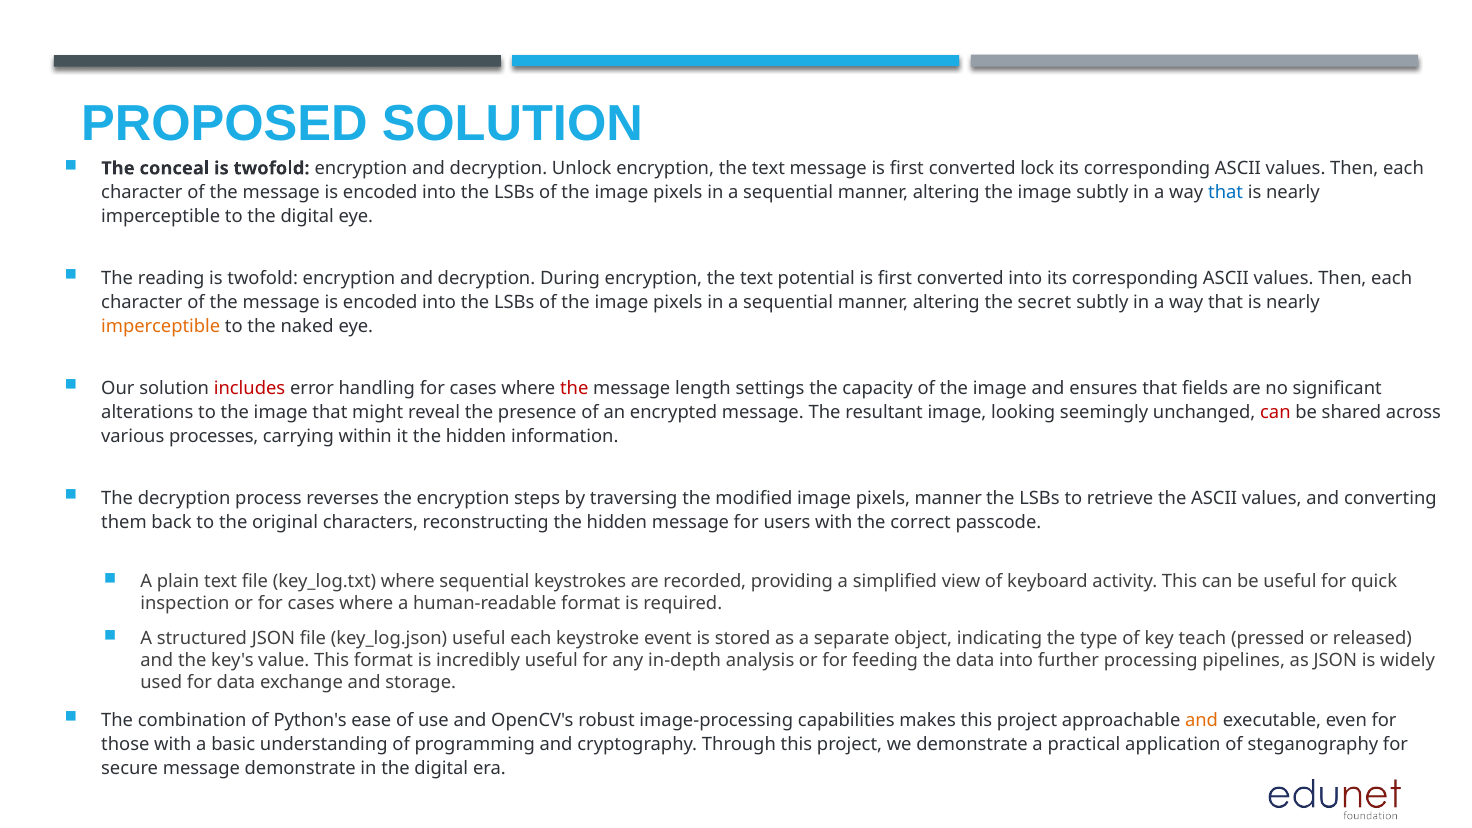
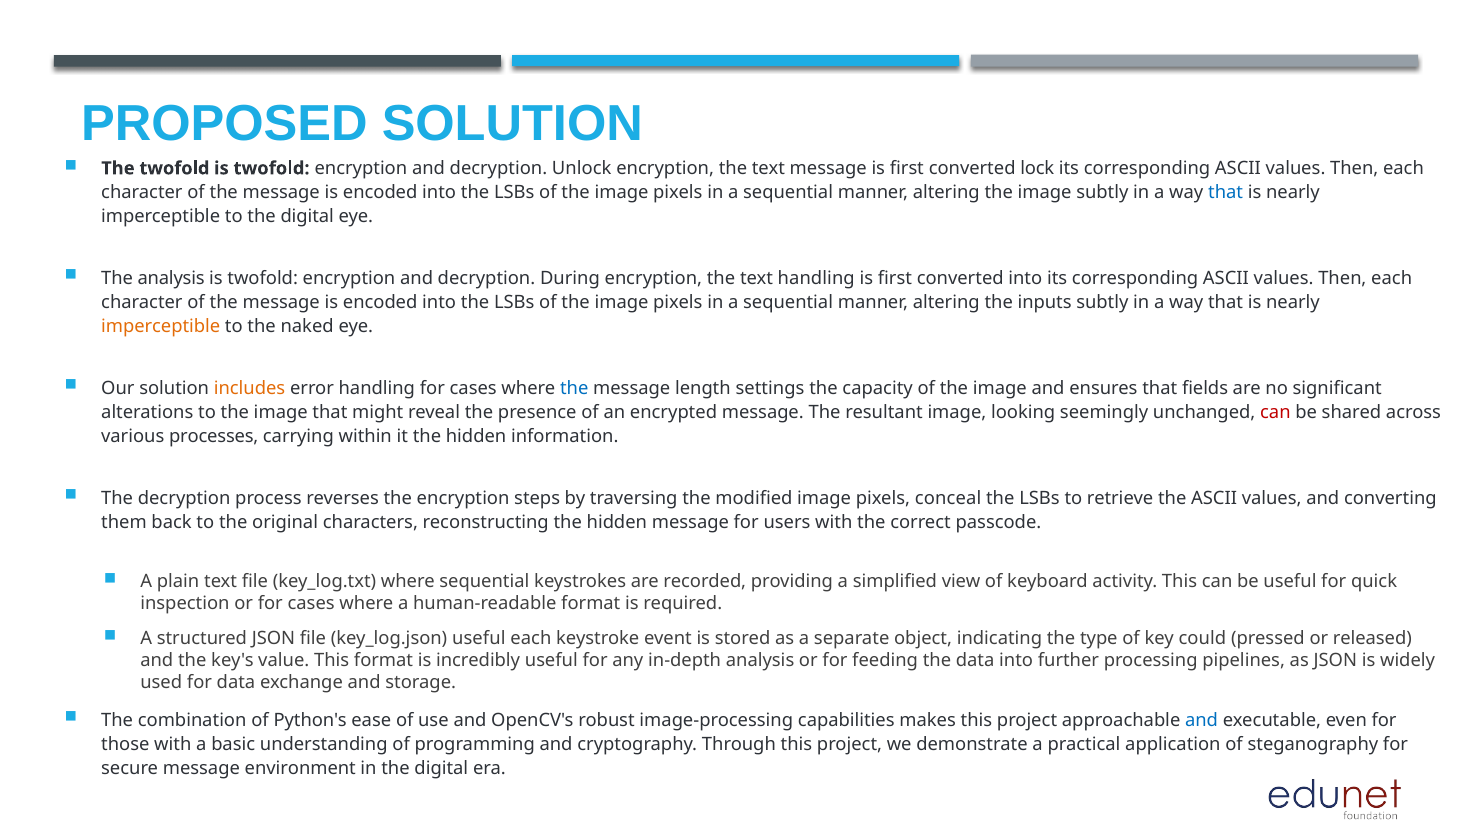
The conceal: conceal -> twofold
The reading: reading -> analysis
text potential: potential -> handling
secret: secret -> inputs
includes colour: red -> orange
the at (574, 388) colour: red -> blue
pixels manner: manner -> conceal
teach: teach -> could
and at (1202, 720) colour: orange -> blue
message demonstrate: demonstrate -> environment
